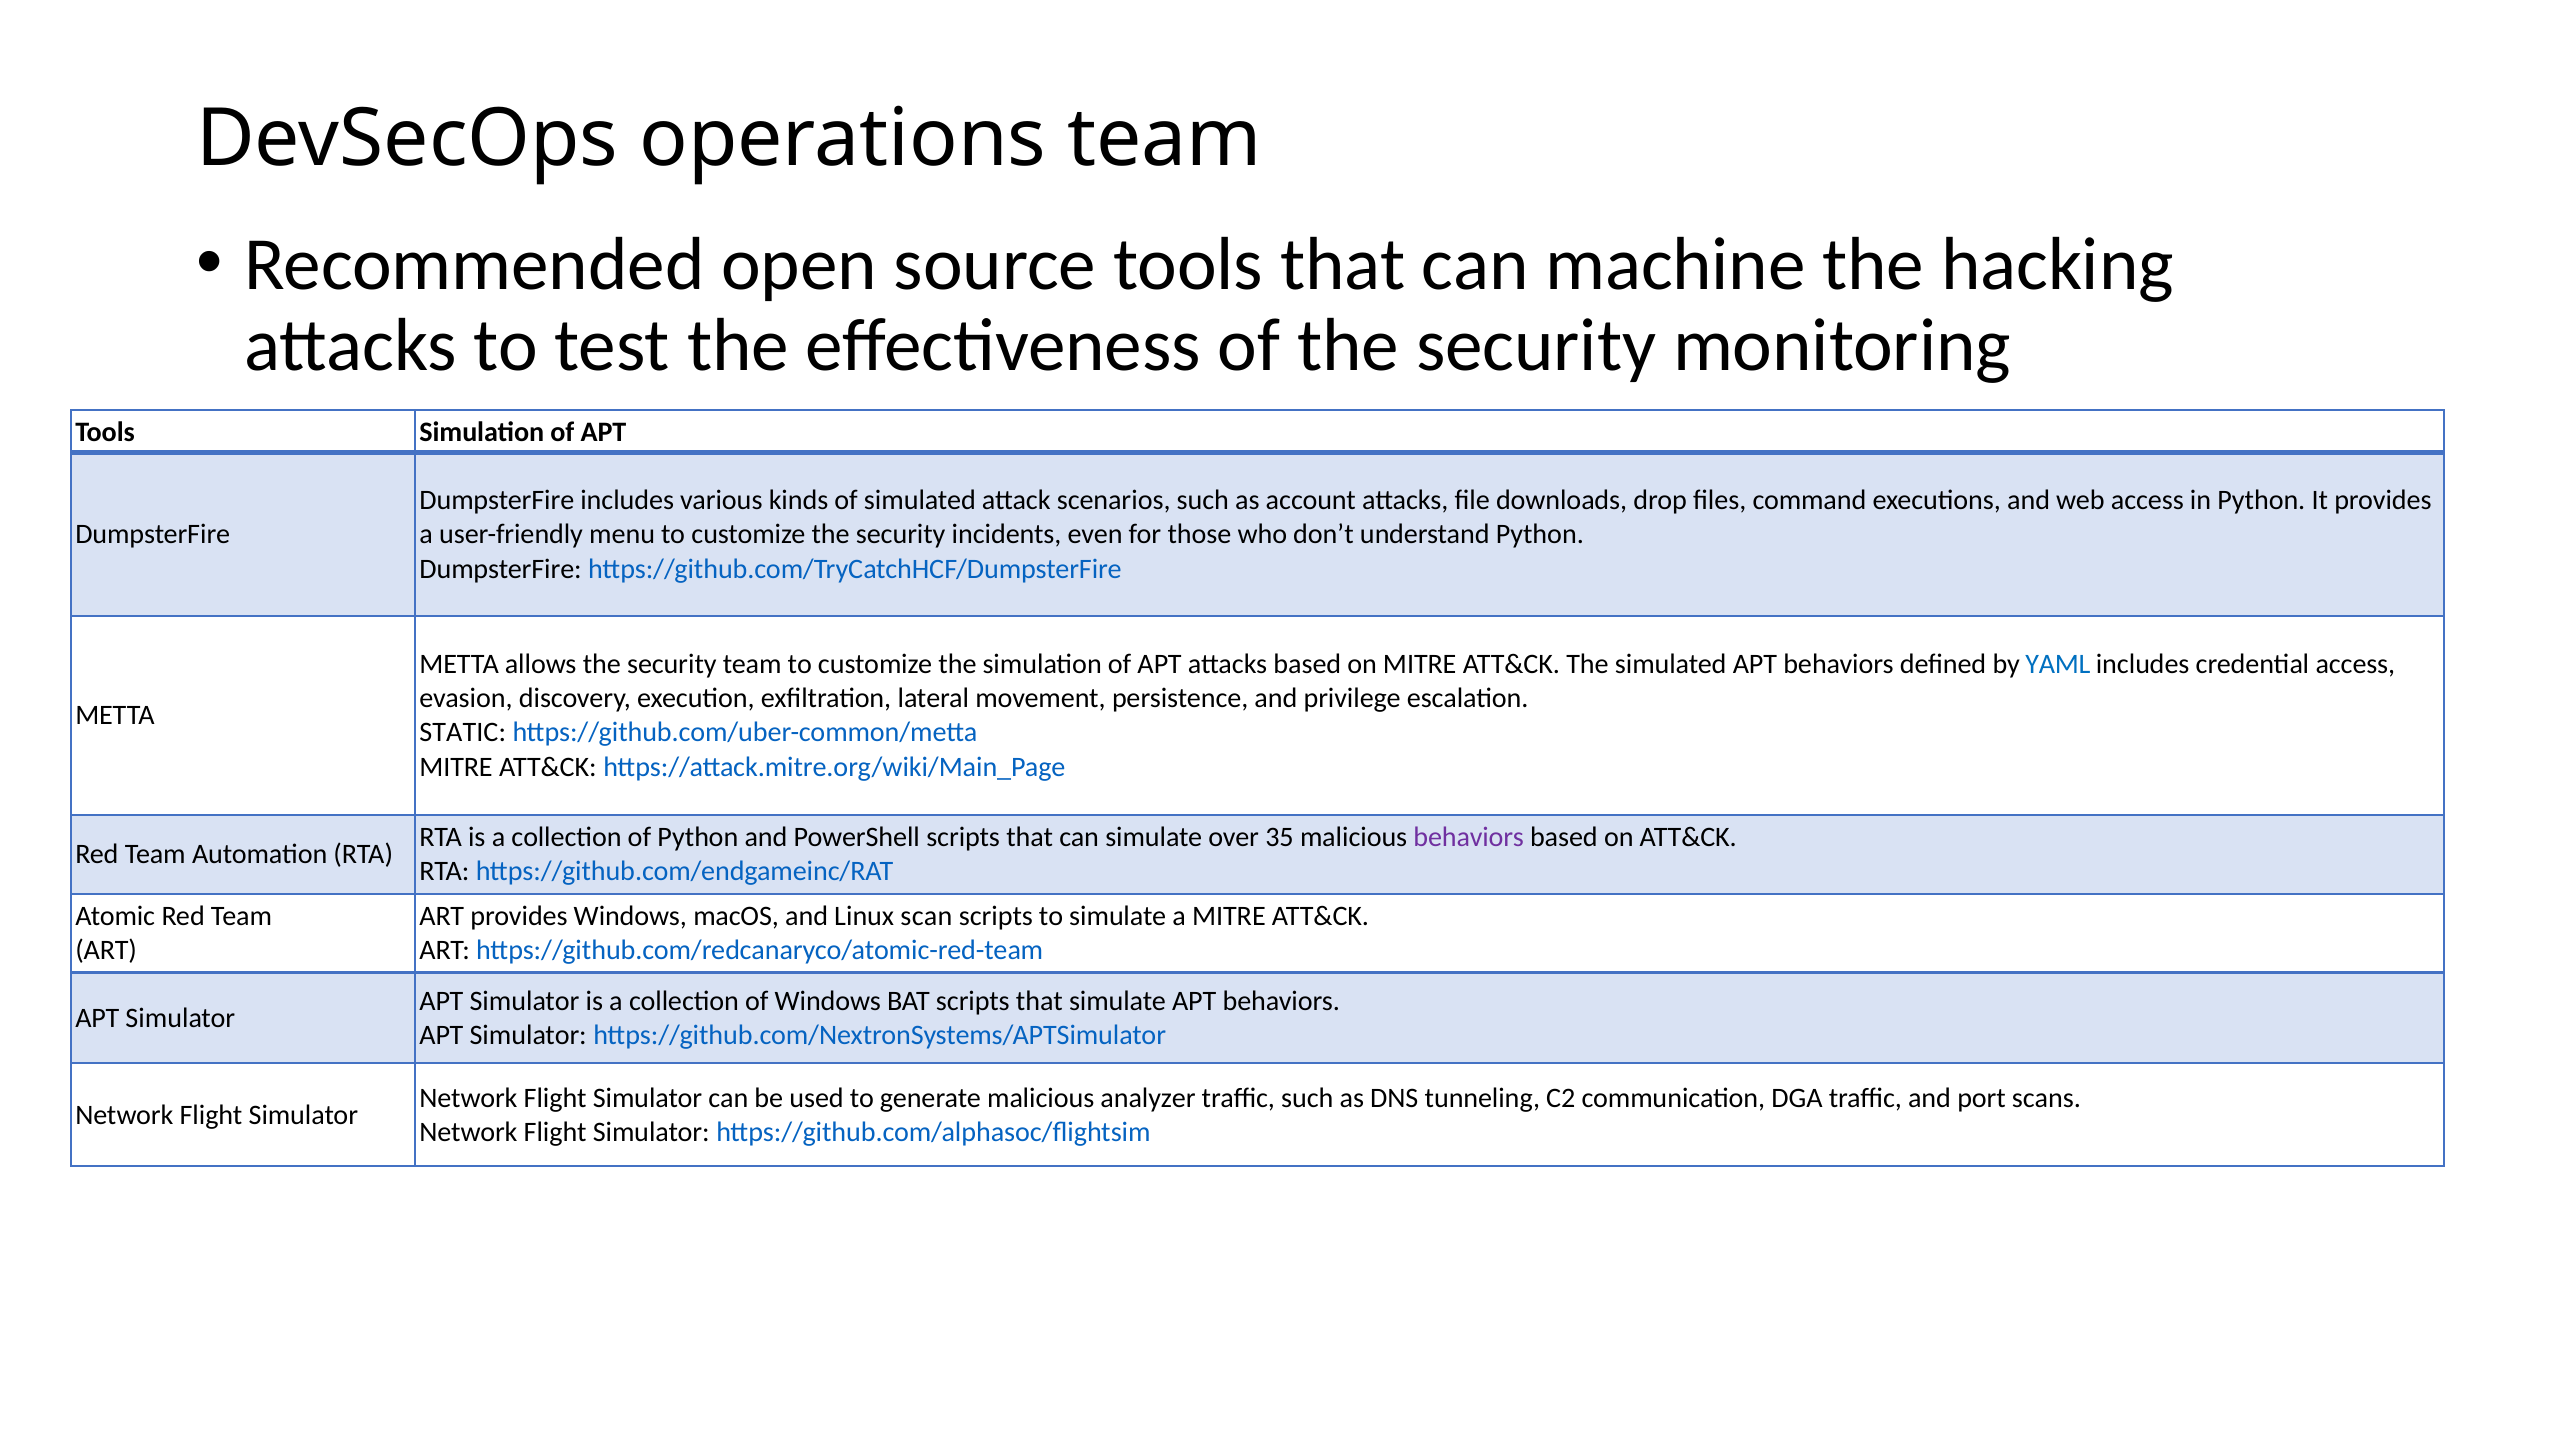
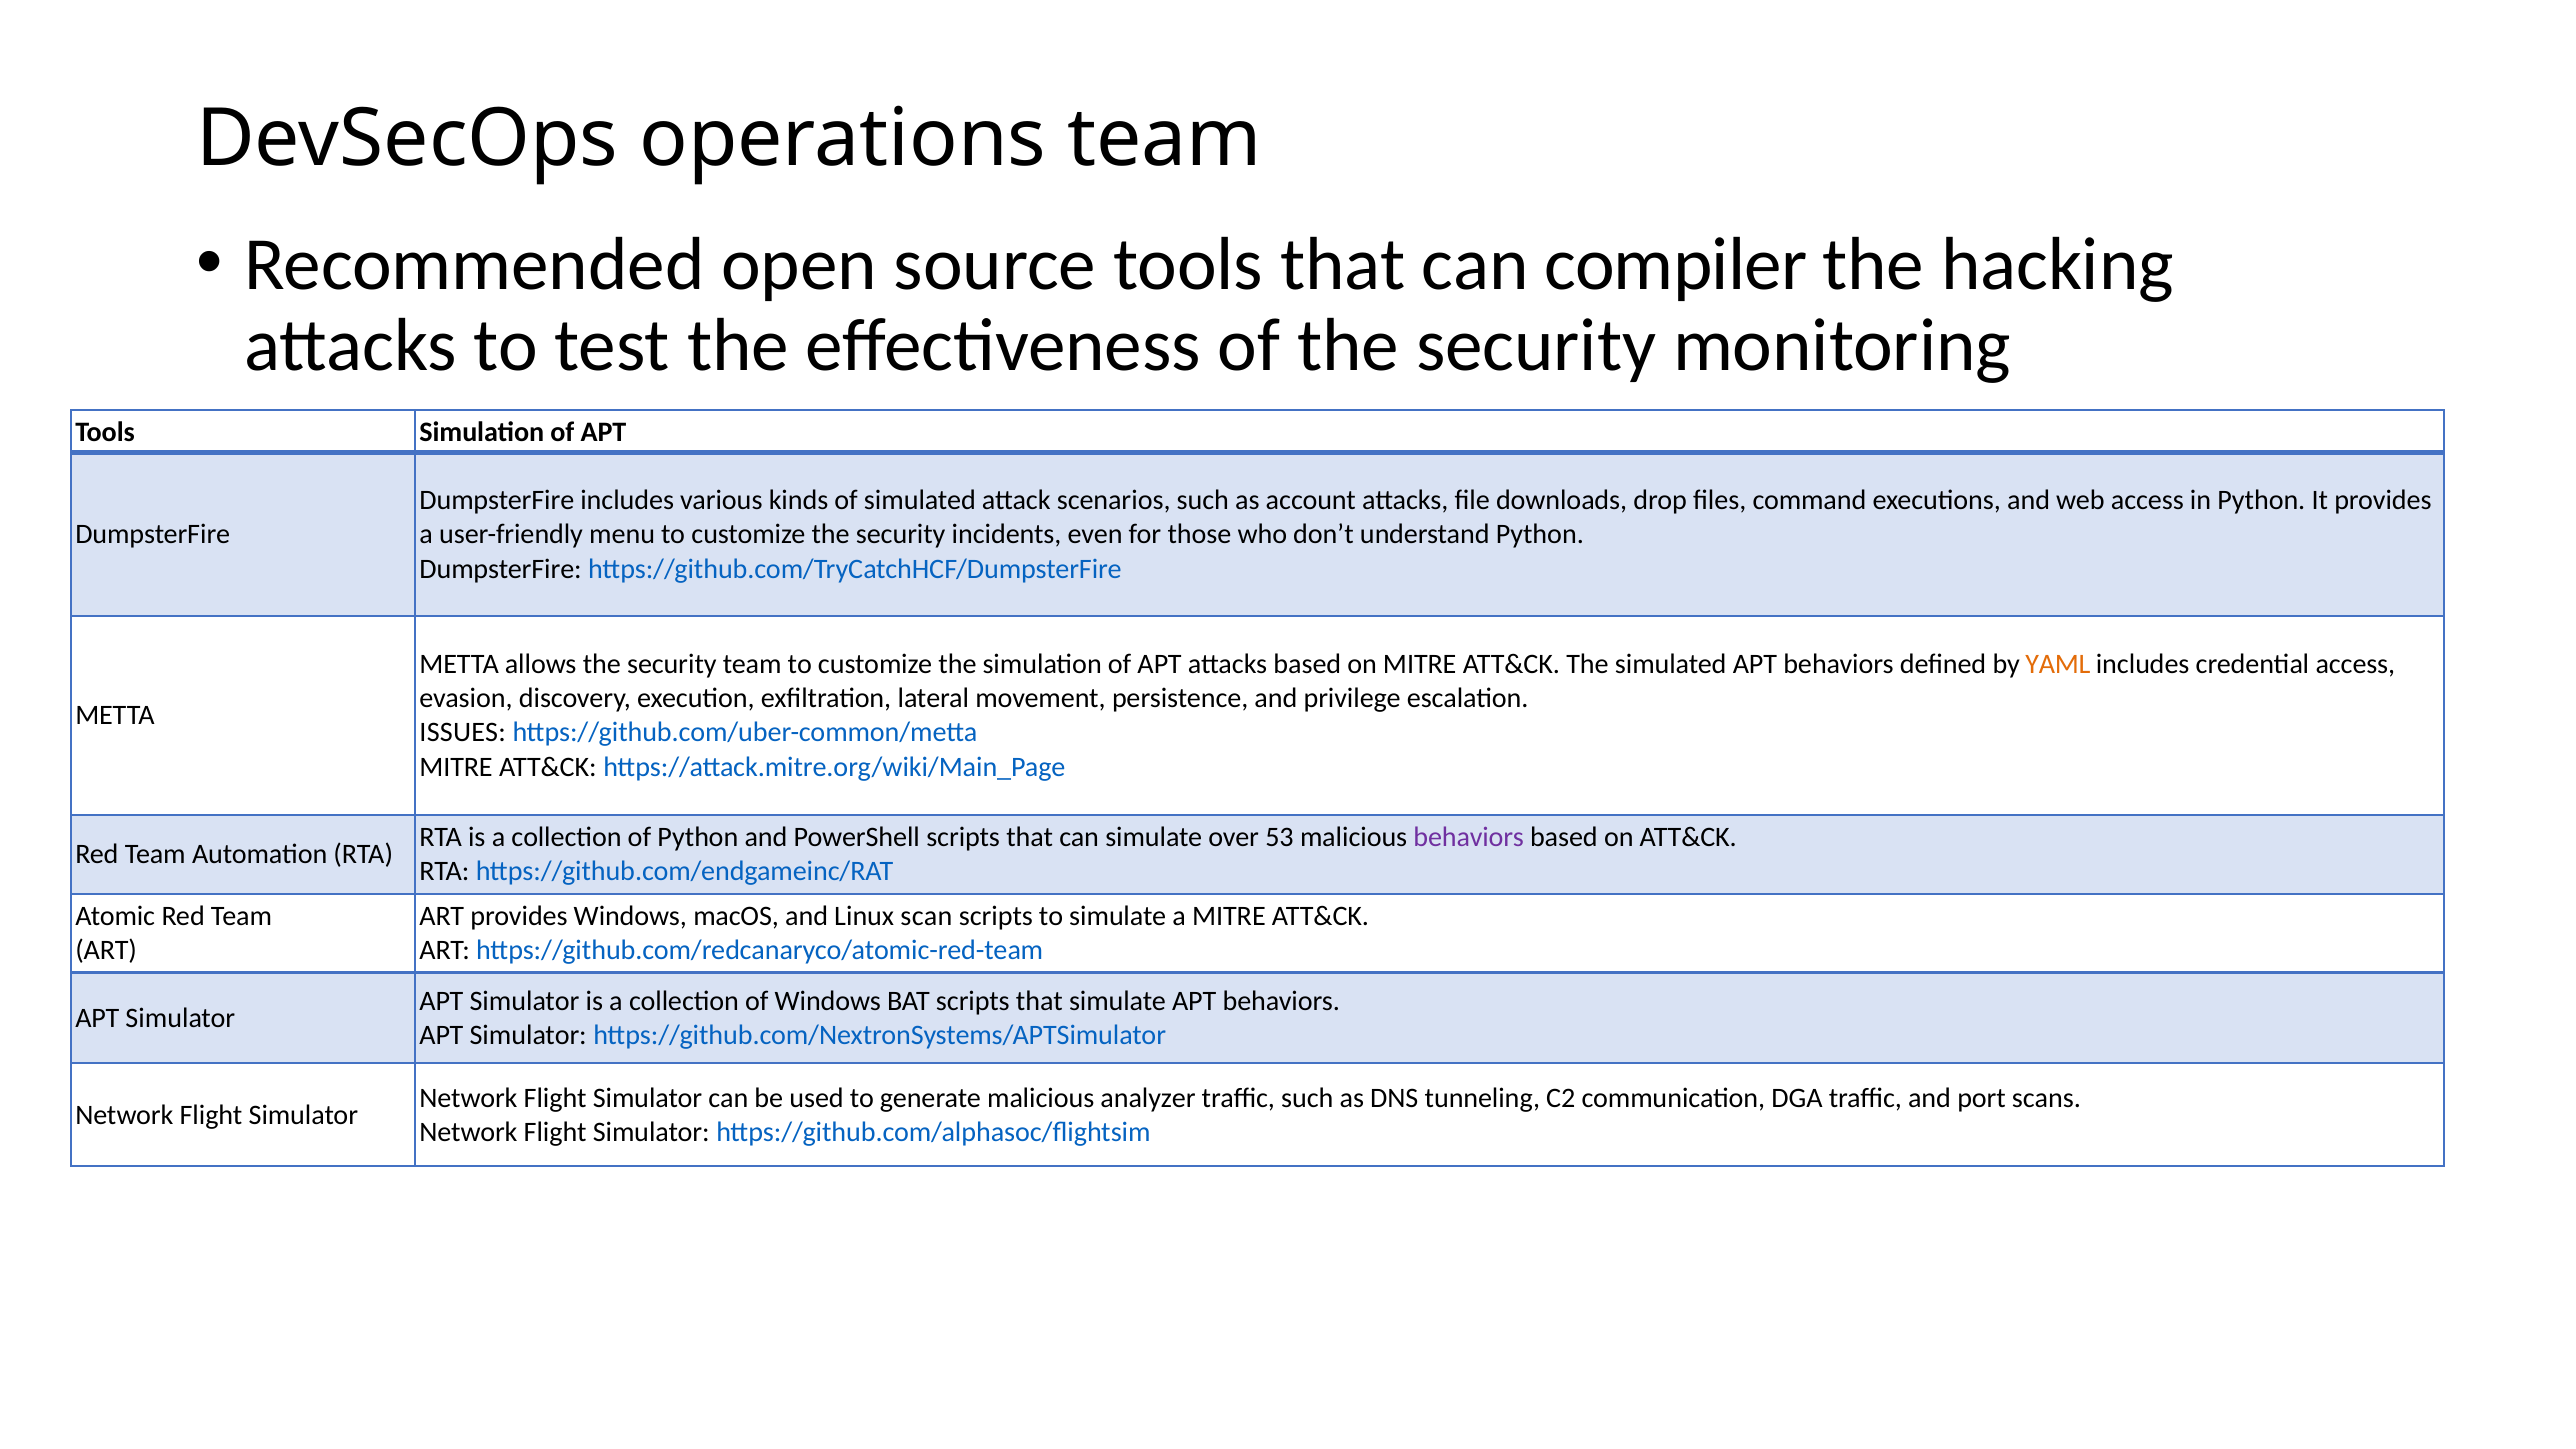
machine: machine -> compiler
YAML colour: blue -> orange
STATIC: STATIC -> ISSUES
35: 35 -> 53
